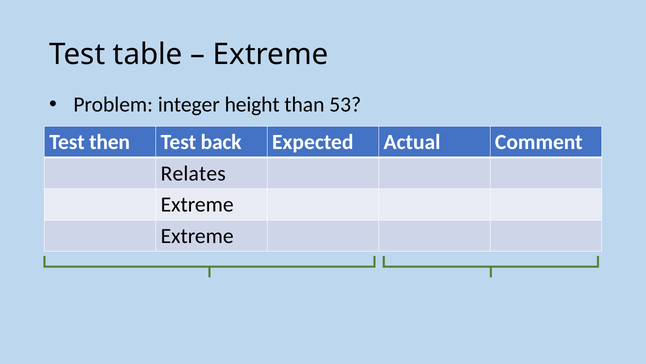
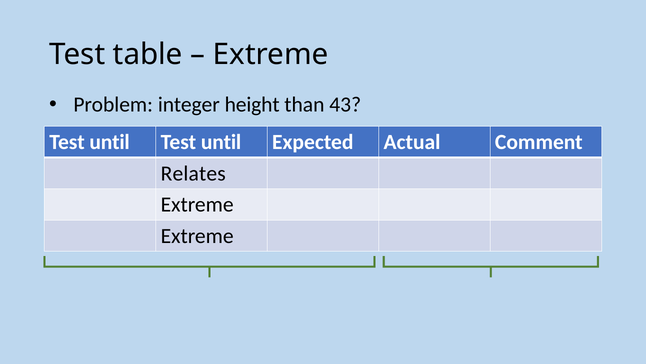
53: 53 -> 43
then at (110, 142): then -> until
back at (221, 142): back -> until
